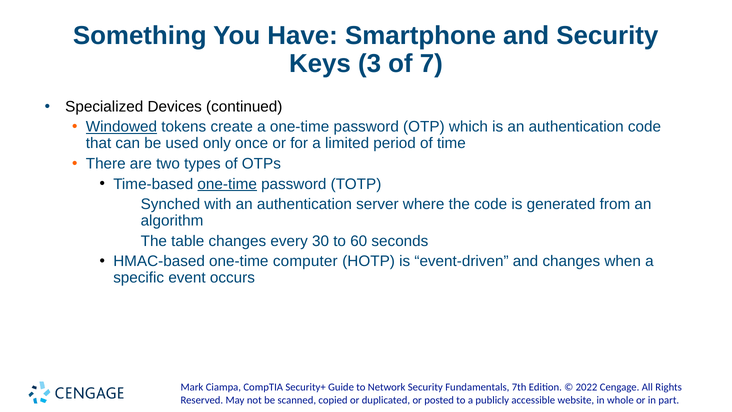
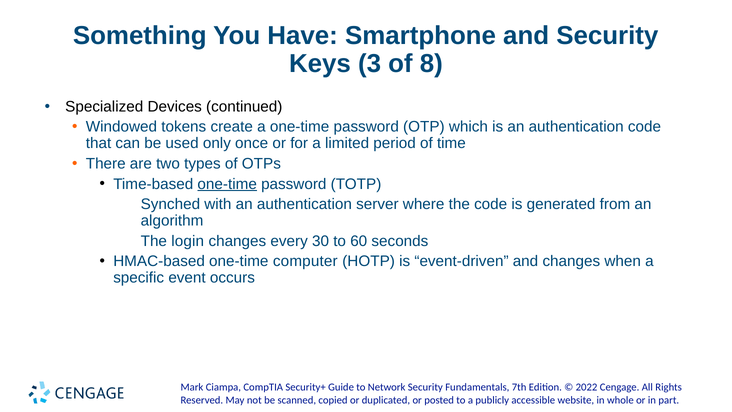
7: 7 -> 8
Windowed underline: present -> none
table: table -> login
